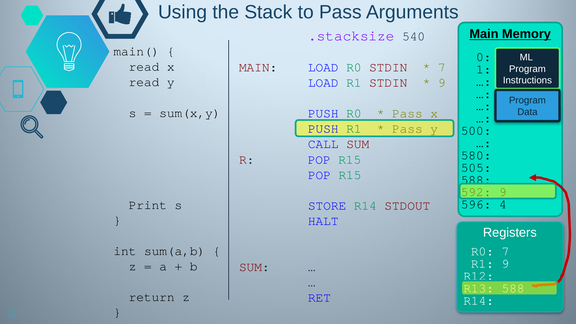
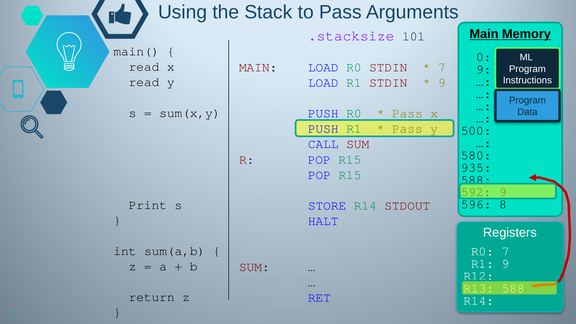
540: 540 -> 101
1 at (484, 69): 1 -> 9
505: 505 -> 935
4: 4 -> 8
